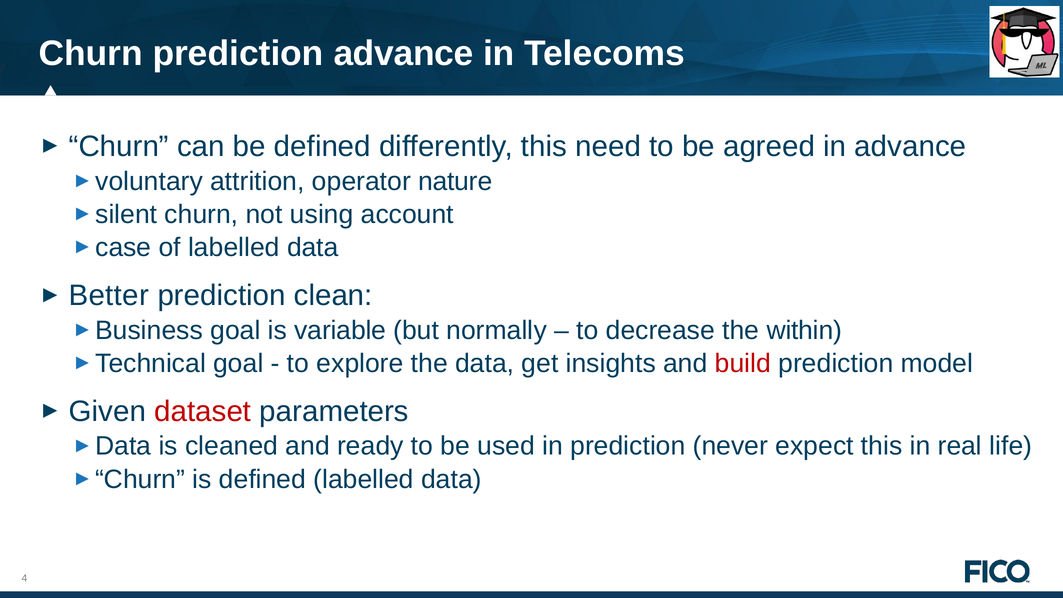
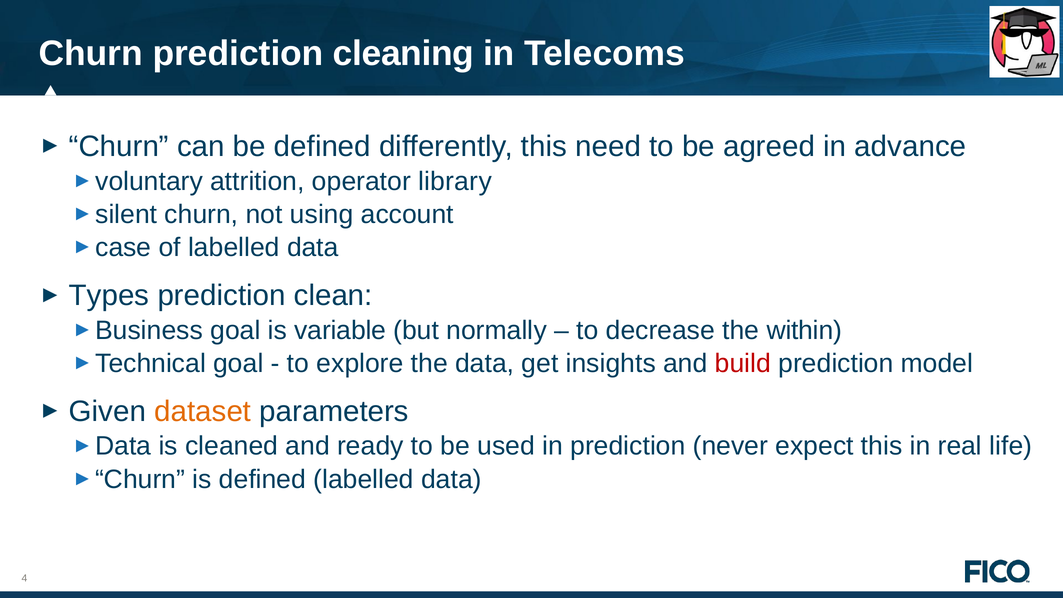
prediction advance: advance -> cleaning
nature: nature -> library
Better: Better -> Types
dataset colour: red -> orange
